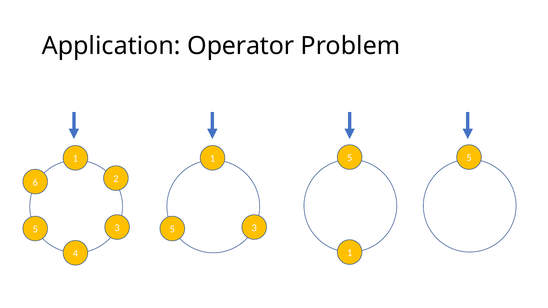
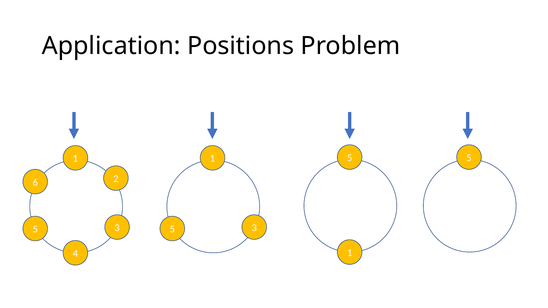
Operator: Operator -> Positions
